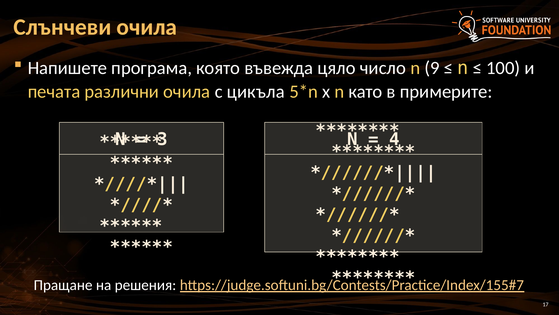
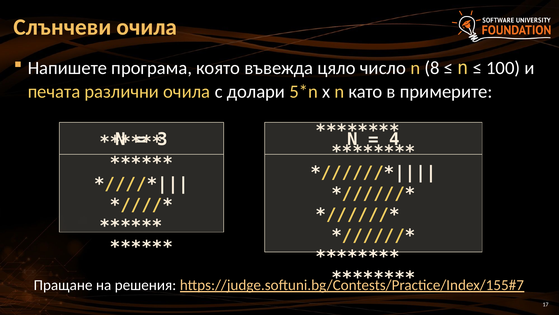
9: 9 -> 8
цикъла: цикъла -> долари
